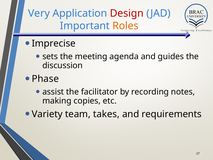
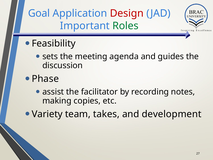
Very: Very -> Goal
Roles colour: orange -> green
Imprecise: Imprecise -> Feasibility
requirements: requirements -> development
